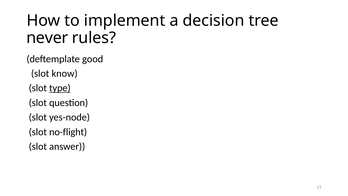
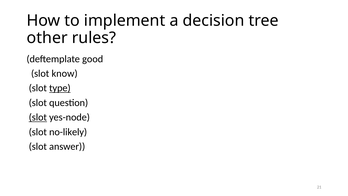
never: never -> other
slot at (38, 117) underline: none -> present
no-flight: no-flight -> no-likely
